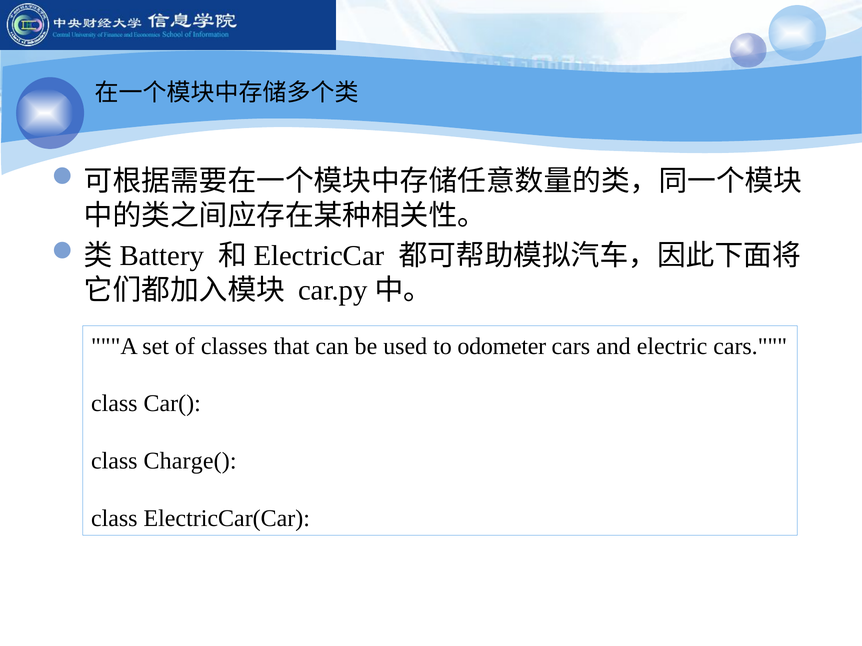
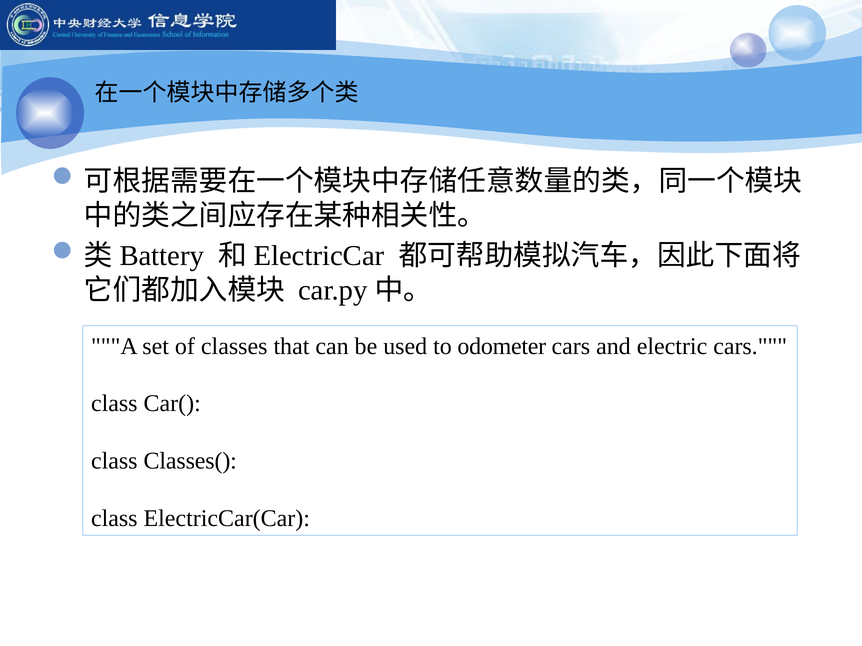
Charge(: Charge( -> Classes(
